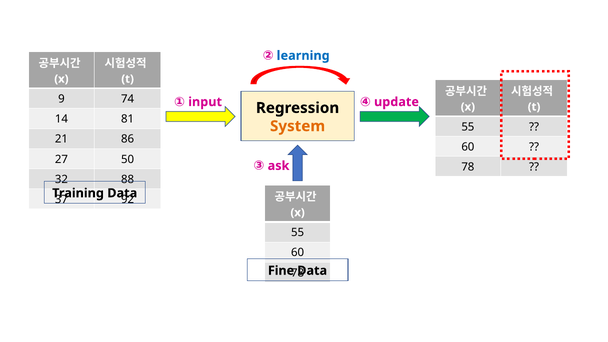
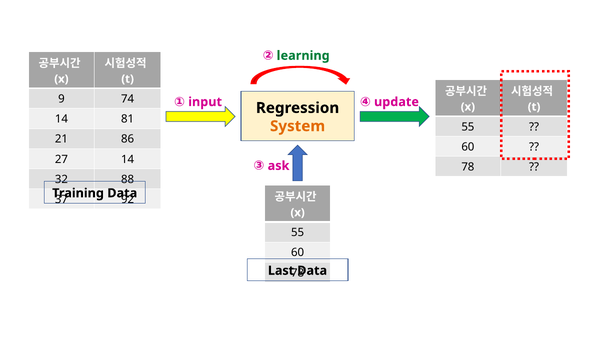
learning colour: blue -> green
27 50: 50 -> 14
Fine: Fine -> Last
